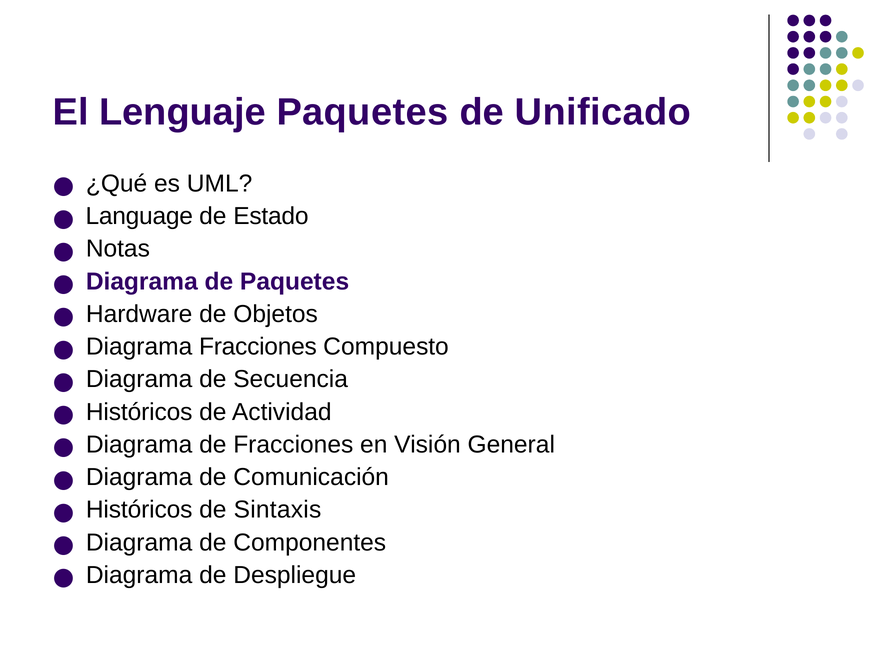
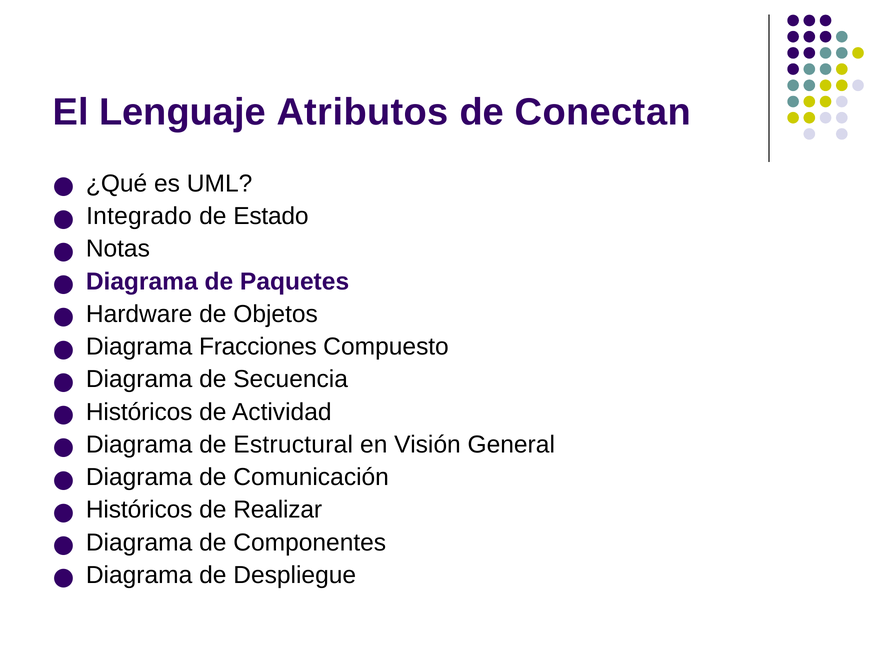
Lenguaje Paquetes: Paquetes -> Atributos
Unificado: Unificado -> Conectan
Language: Language -> Integrado
de Fracciones: Fracciones -> Estructural
Sintaxis: Sintaxis -> Realizar
